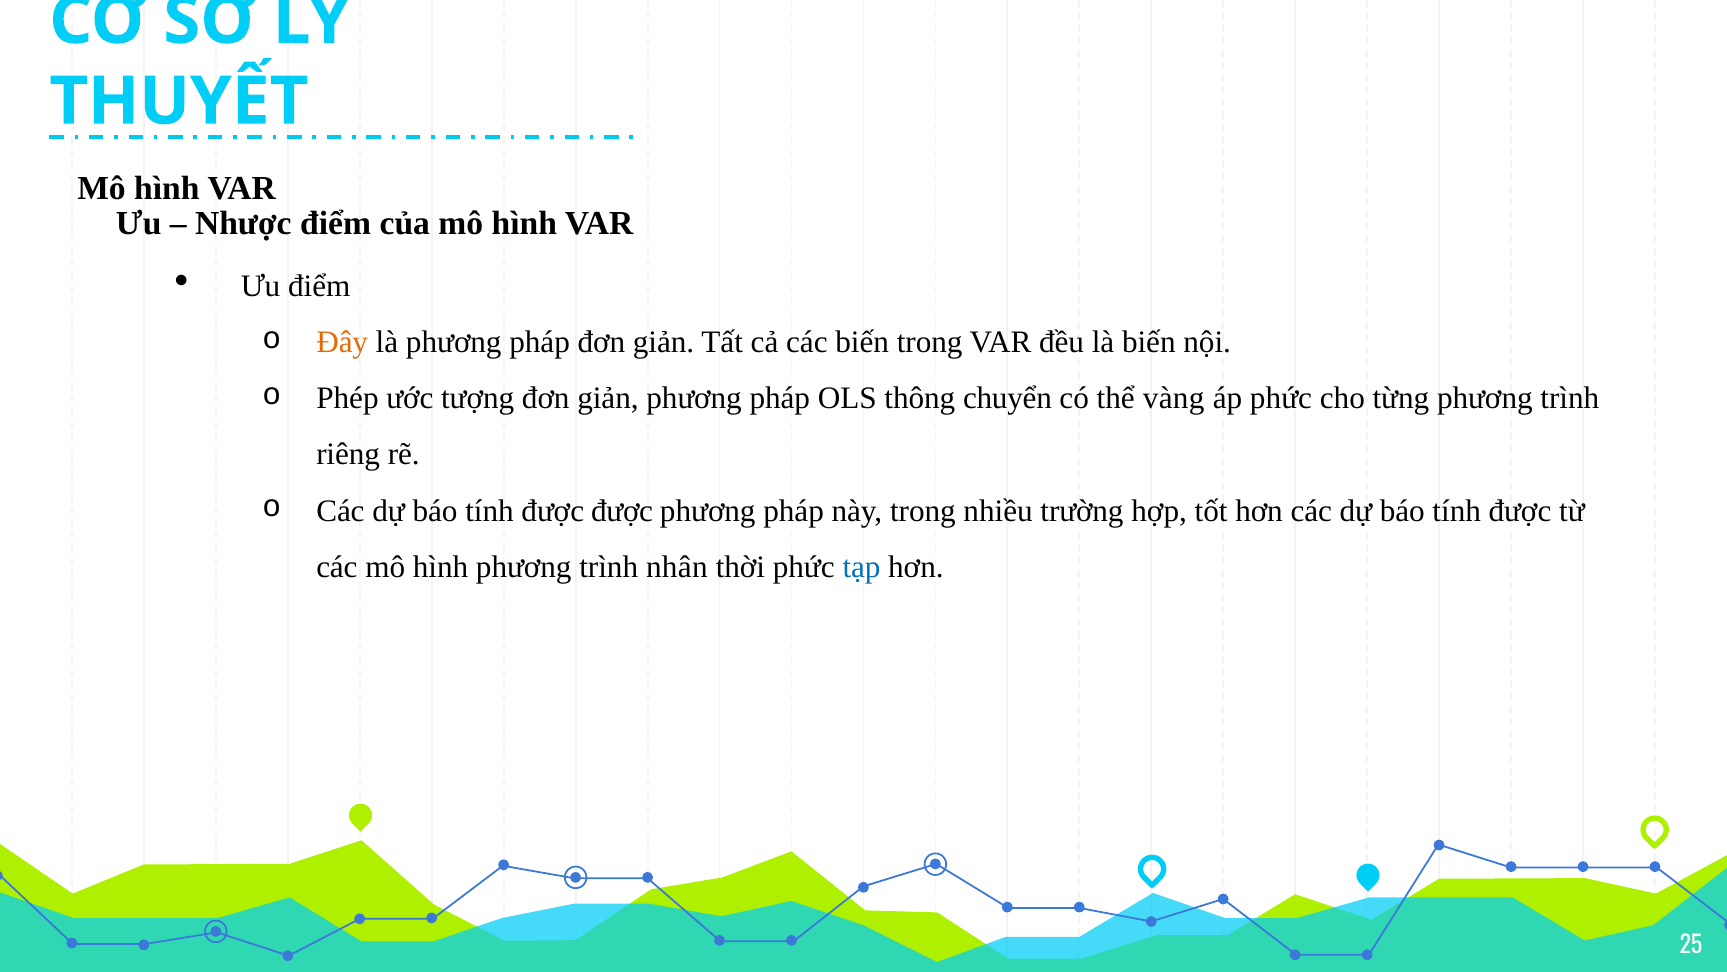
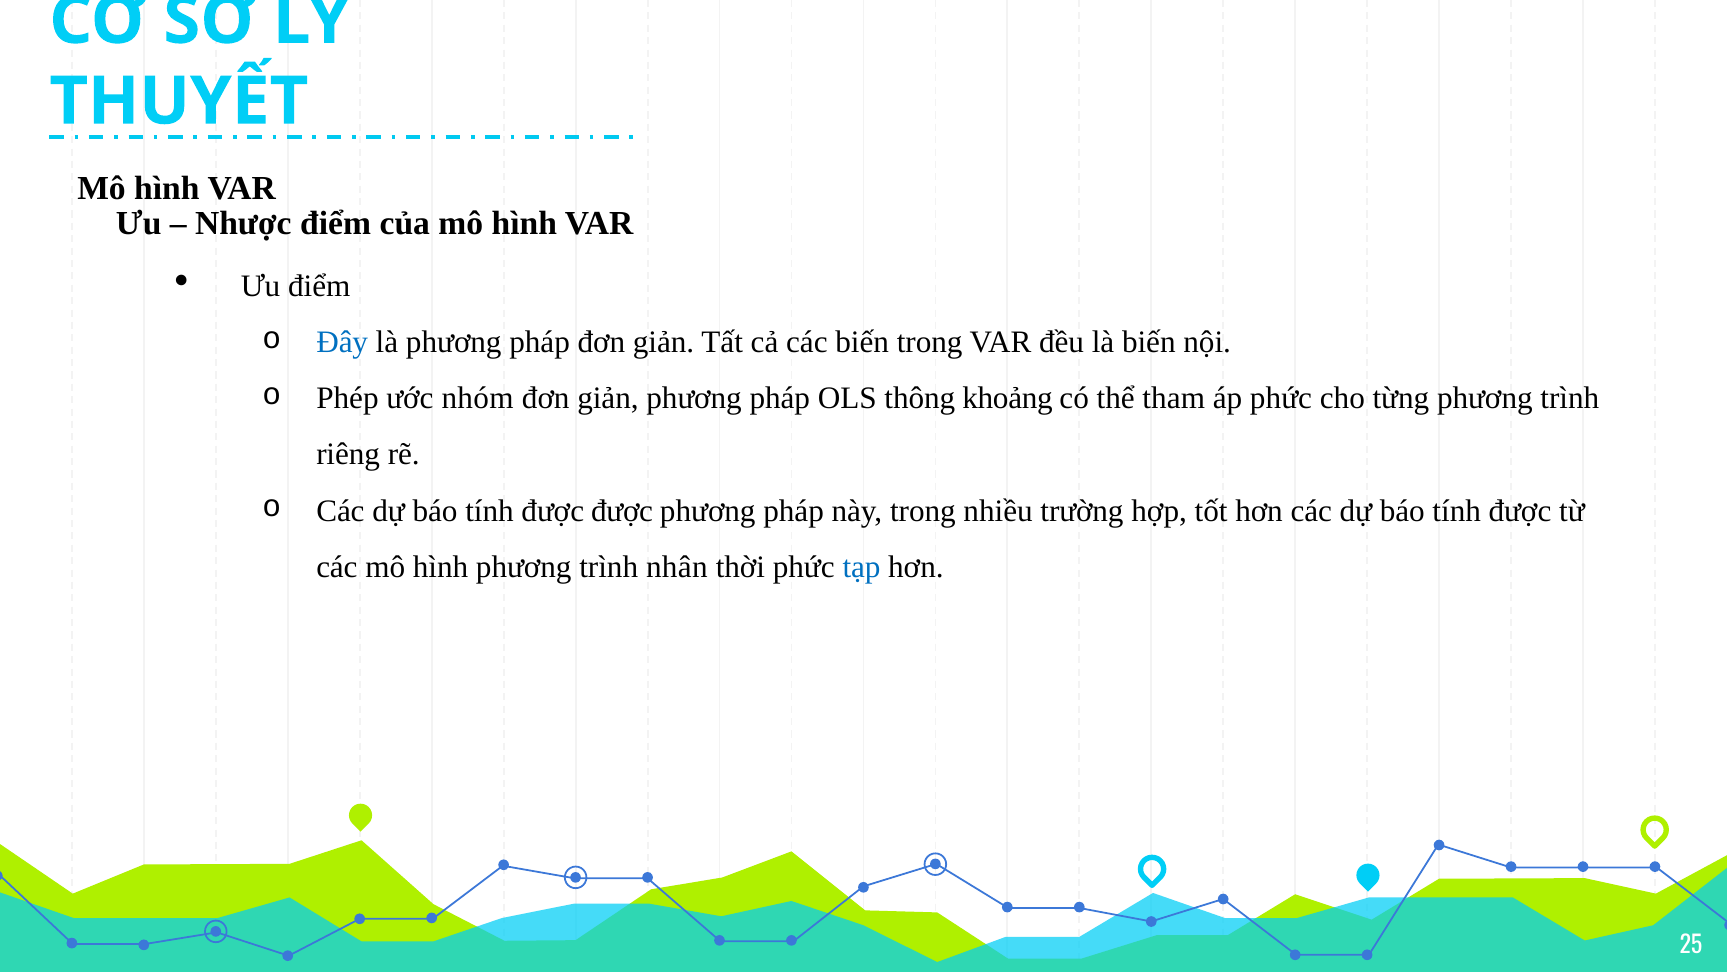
Đây colour: orange -> blue
tượng: tượng -> nhóm
chuyển: chuyển -> khoảng
vàng: vàng -> tham
